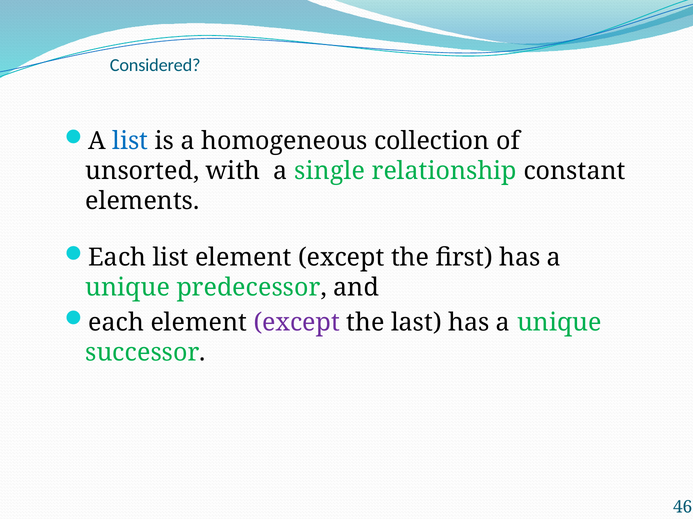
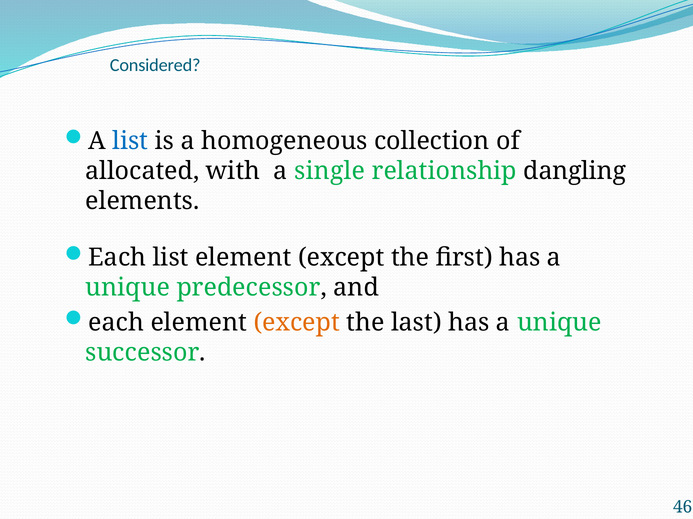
unsorted: unsorted -> allocated
constant: constant -> dangling
except at (297, 323) colour: purple -> orange
